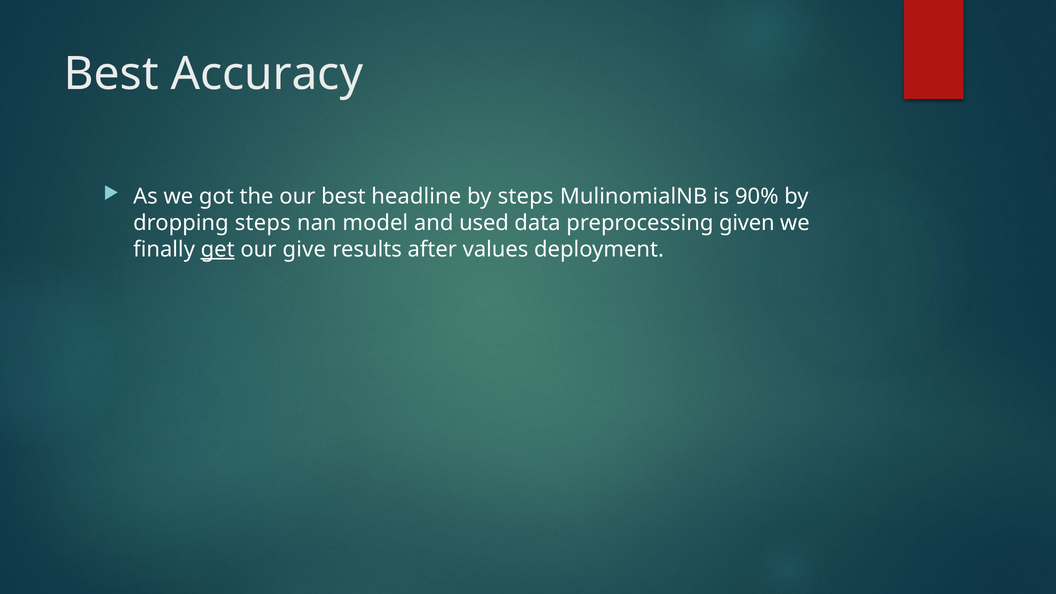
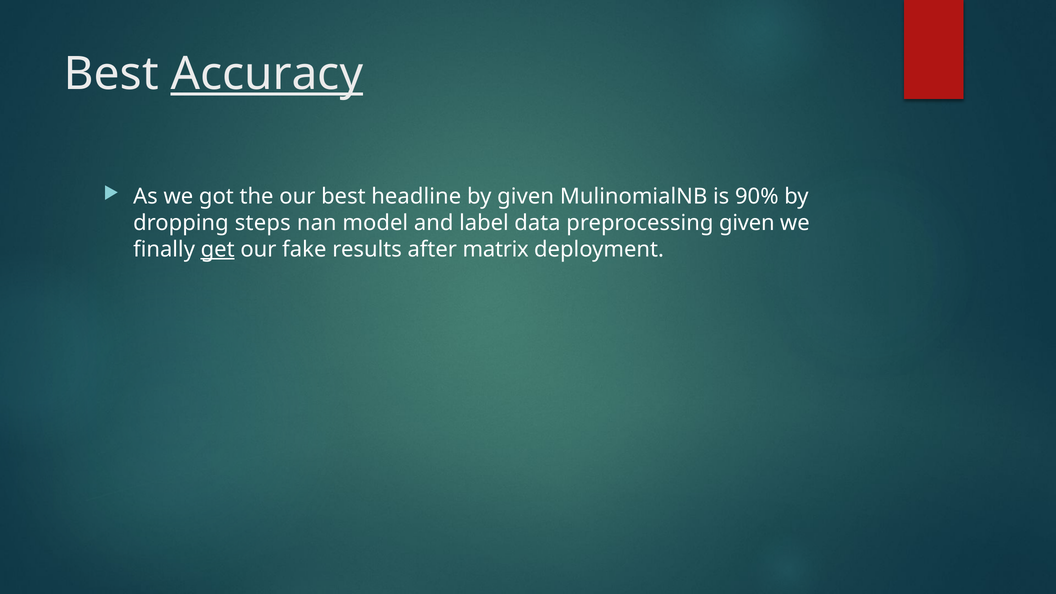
Accuracy underline: none -> present
by steps: steps -> given
used: used -> label
give: give -> fake
values: values -> matrix
